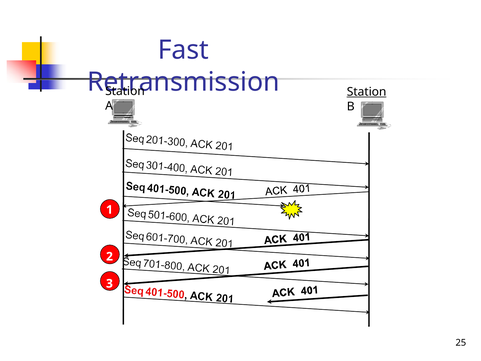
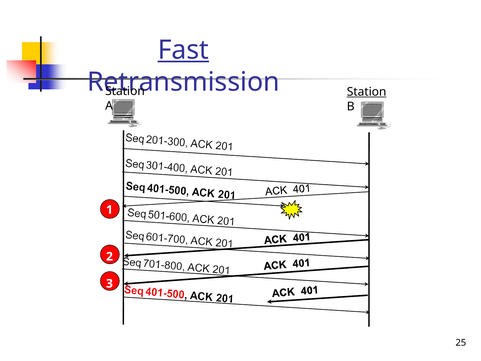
Fast underline: none -> present
